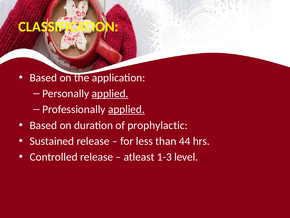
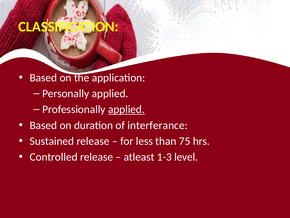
applied at (110, 93) underline: present -> none
prophylactic: prophylactic -> interferance
44: 44 -> 75
